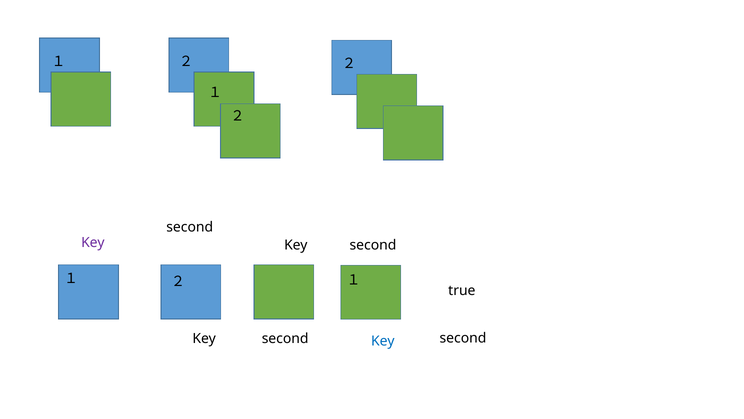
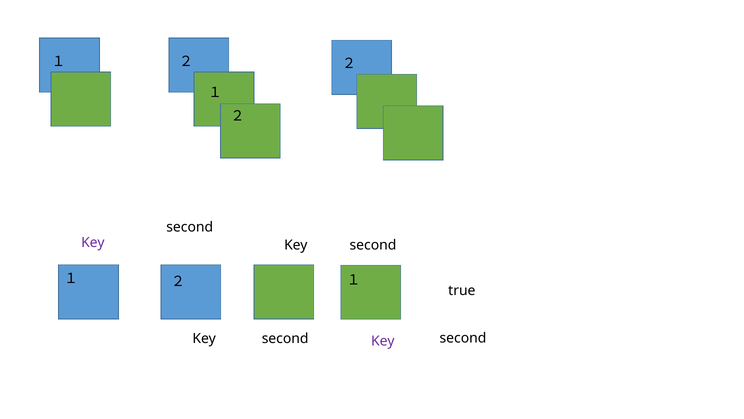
Key at (383, 340) colour: blue -> purple
